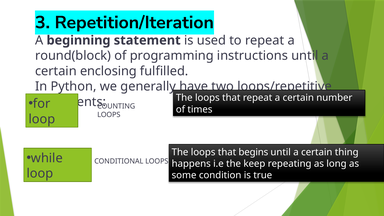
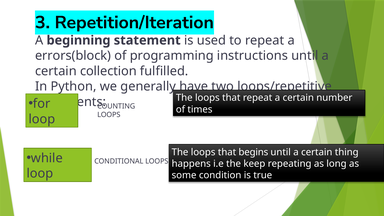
round(block: round(block -> errors(block
enclosing: enclosing -> collection
